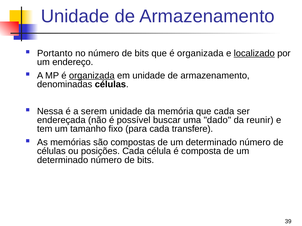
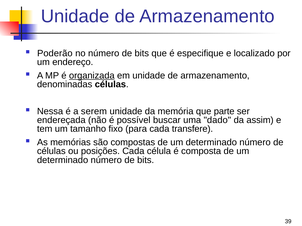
Portanto: Portanto -> Poderão
que é organizada: organizada -> especifique
localizado underline: present -> none
que cada: cada -> parte
reunir: reunir -> assim
